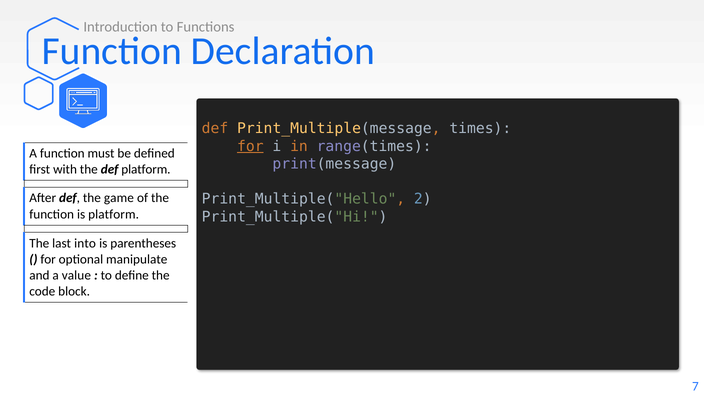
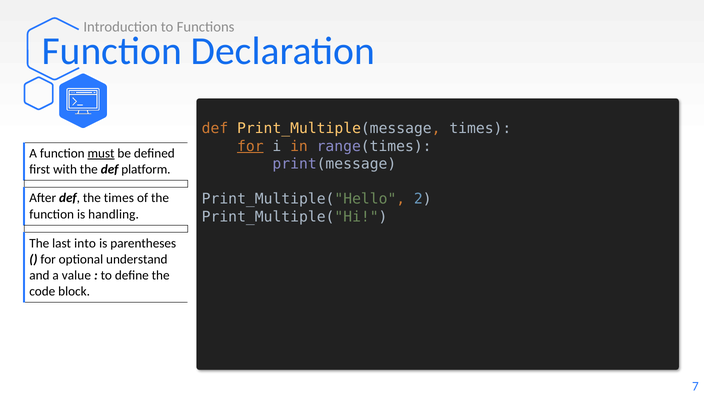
must underline: none -> present
the game: game -> times
is platform: platform -> handling
manipulate: manipulate -> understand
